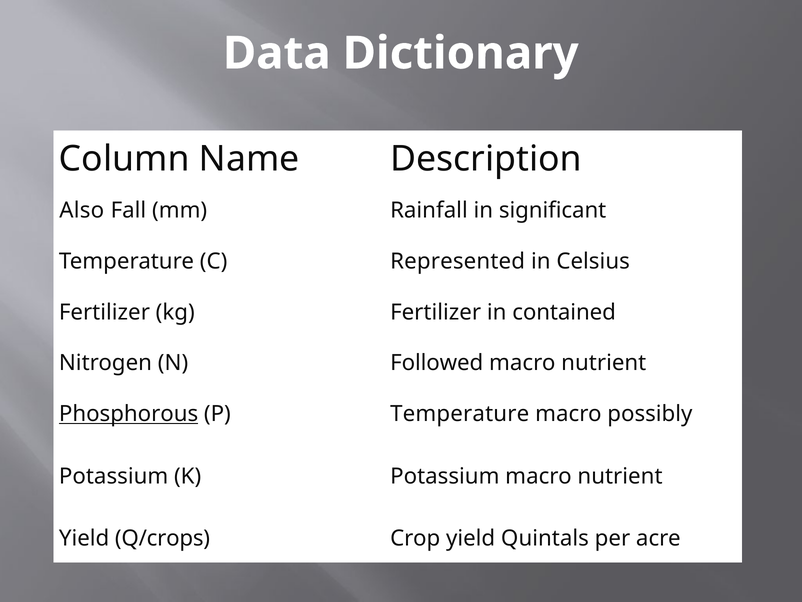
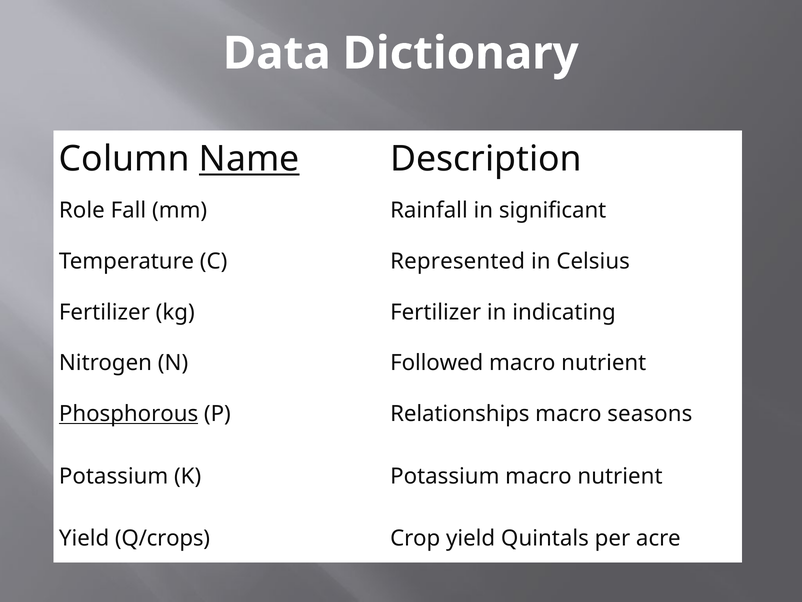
Name underline: none -> present
Also: Also -> Role
contained: contained -> indicating
P Temperature: Temperature -> Relationships
possibly: possibly -> seasons
